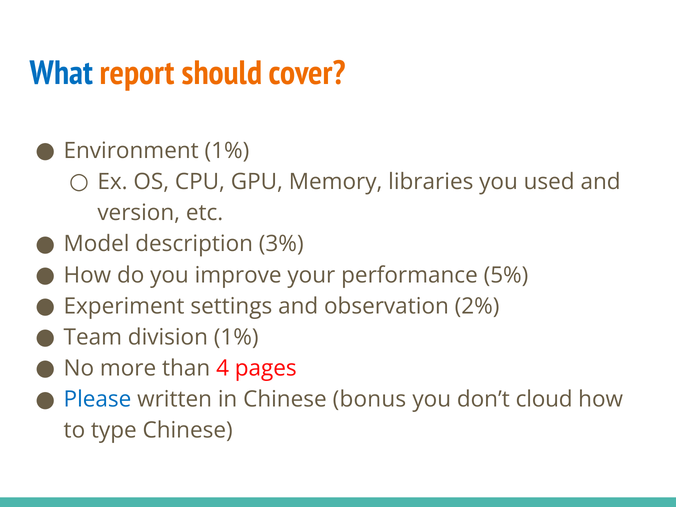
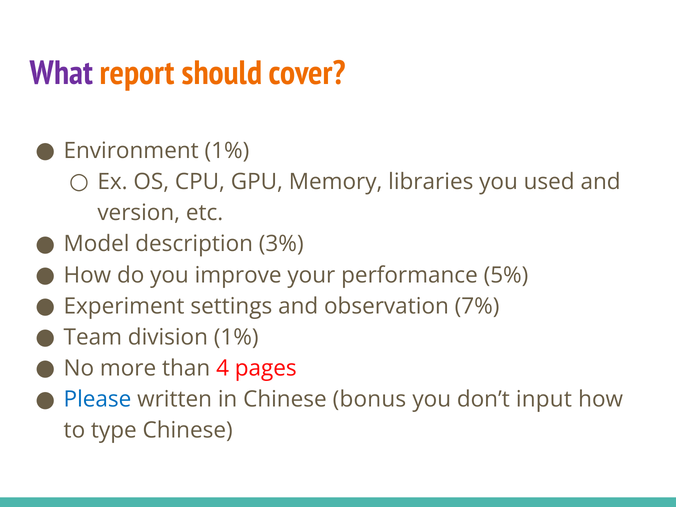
What colour: blue -> purple
2%: 2% -> 7%
cloud: cloud -> input
